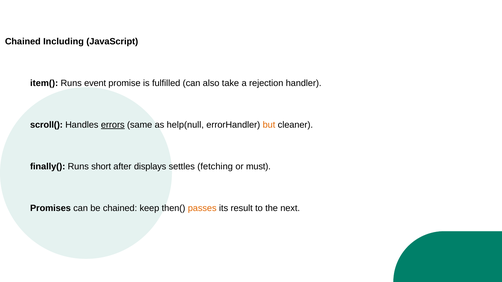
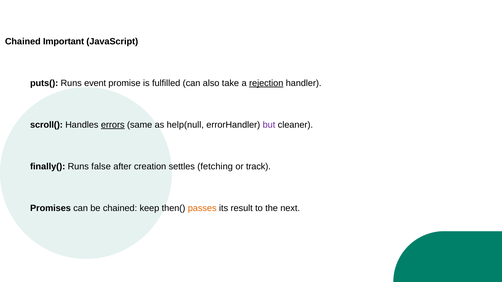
Including: Including -> Important
item(: item( -> puts(
rejection underline: none -> present
but colour: orange -> purple
short: short -> false
displays: displays -> creation
must: must -> track
